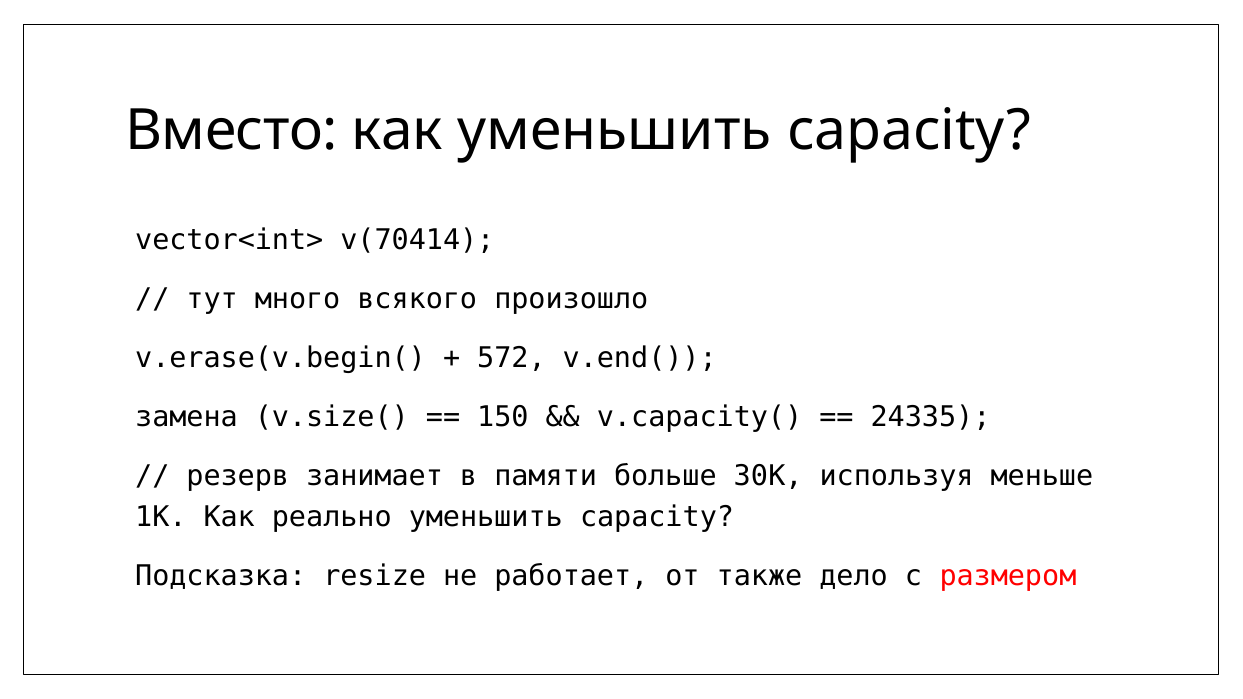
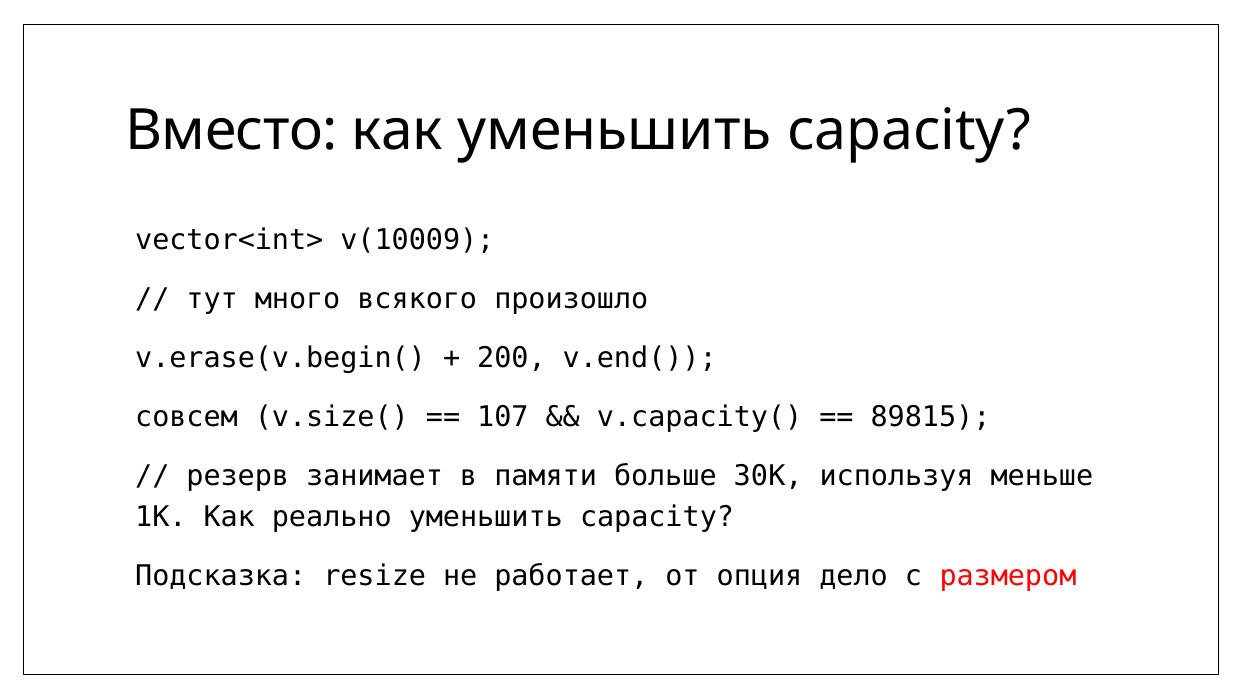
v(70414: v(70414 -> v(10009
572: 572 -> 200
замена: замена -> совсем
150: 150 -> 107
24335: 24335 -> 89815
также: также -> опция
